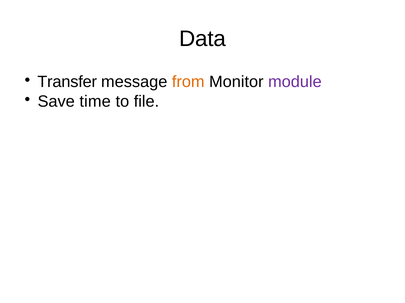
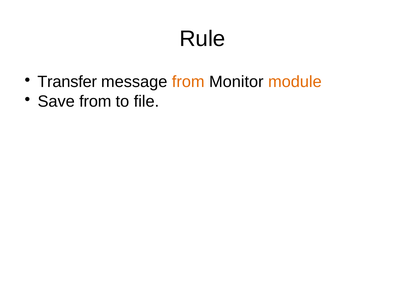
Data: Data -> Rule
module colour: purple -> orange
Save time: time -> from
